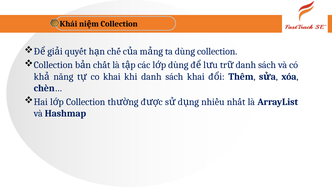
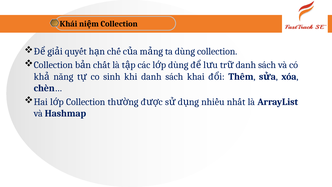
co khai: khai -> sinh
